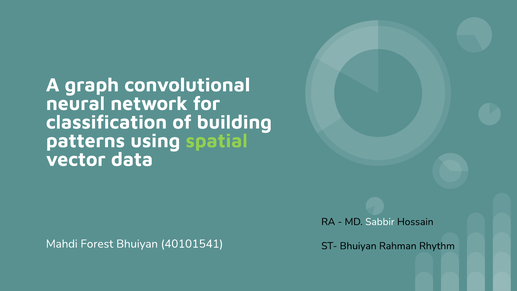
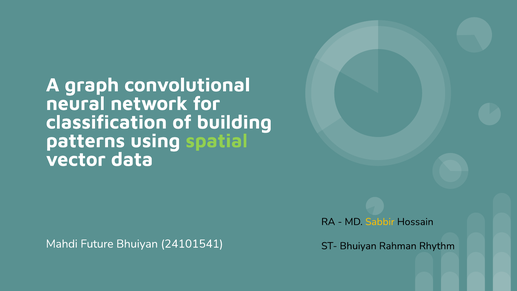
Sabbir colour: white -> yellow
Forest: Forest -> Future
40101541: 40101541 -> 24101541
